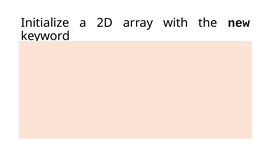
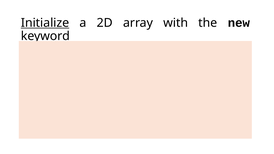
Initialize underline: none -> present
